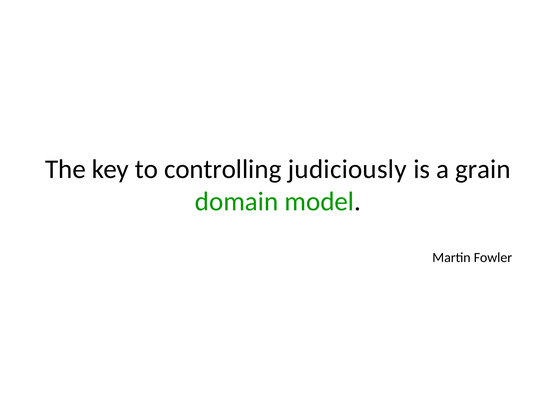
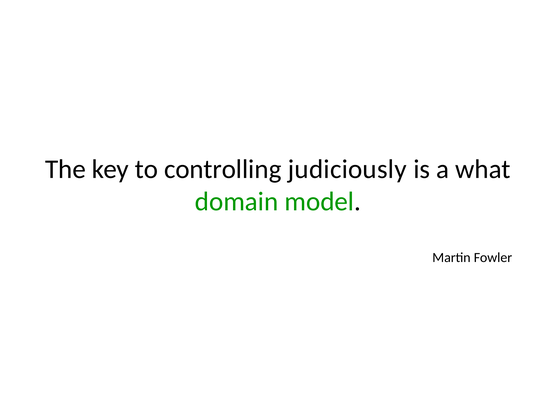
grain: grain -> what
